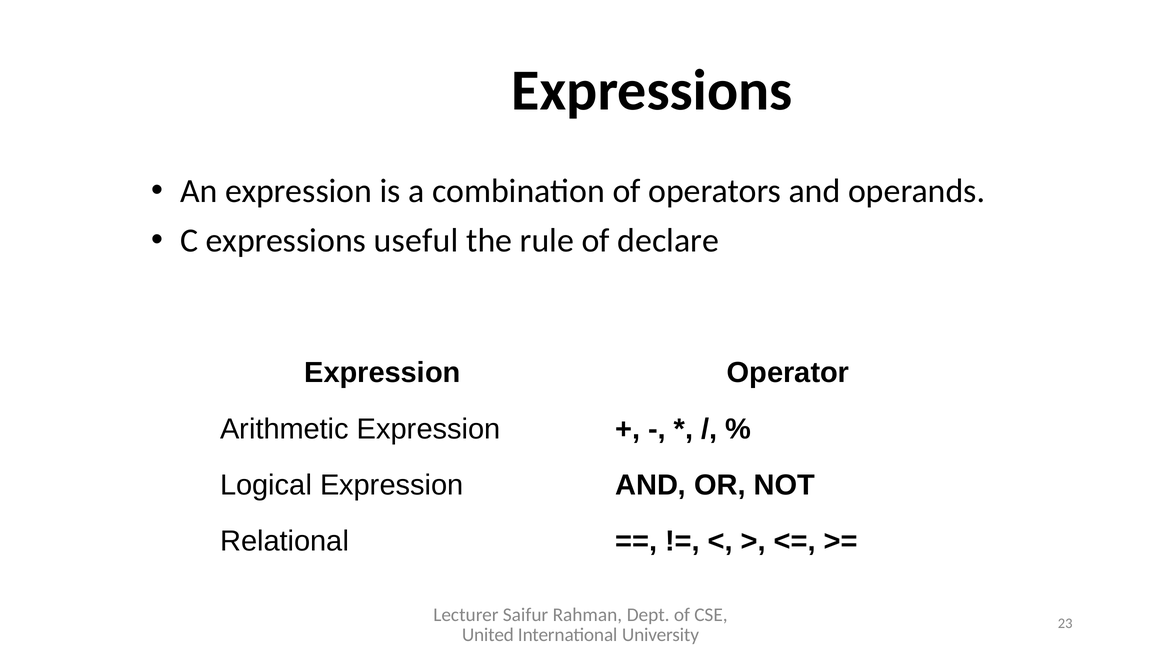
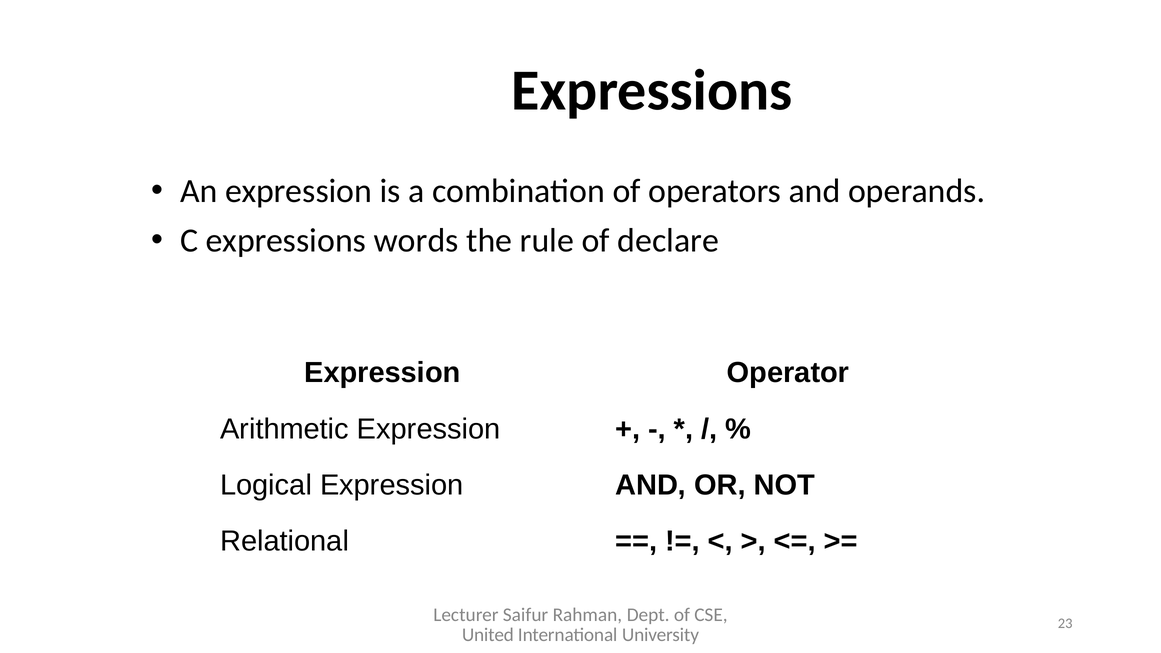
useful: useful -> words
